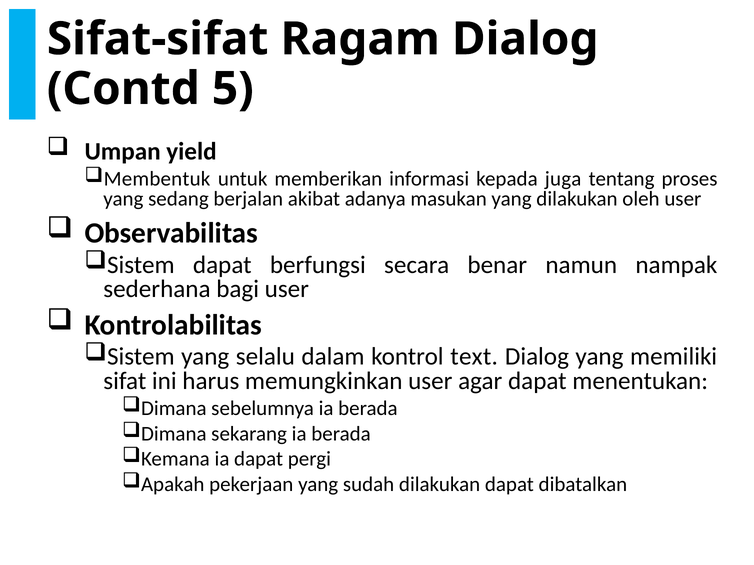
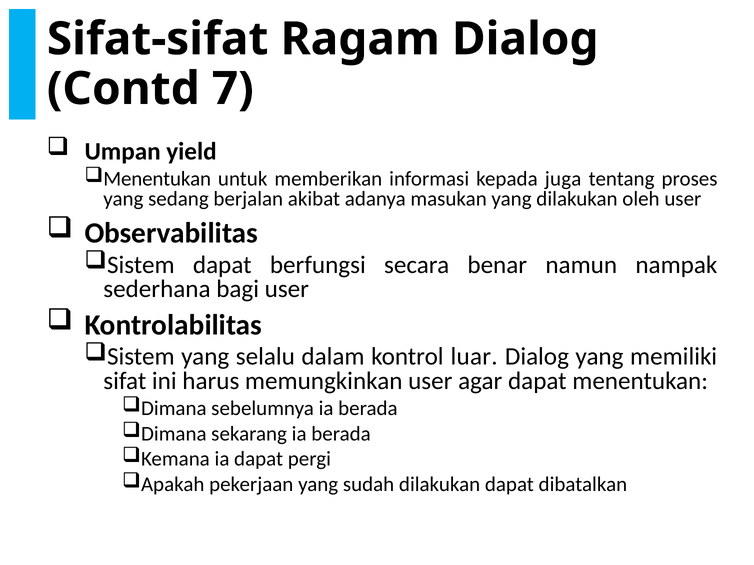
5: 5 -> 7
Membentuk at (157, 179): Membentuk -> Menentukan
text: text -> luar
